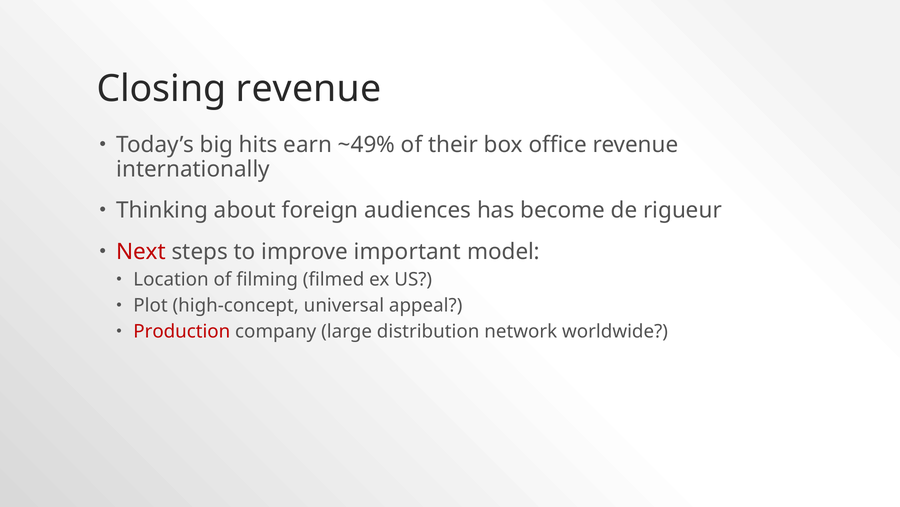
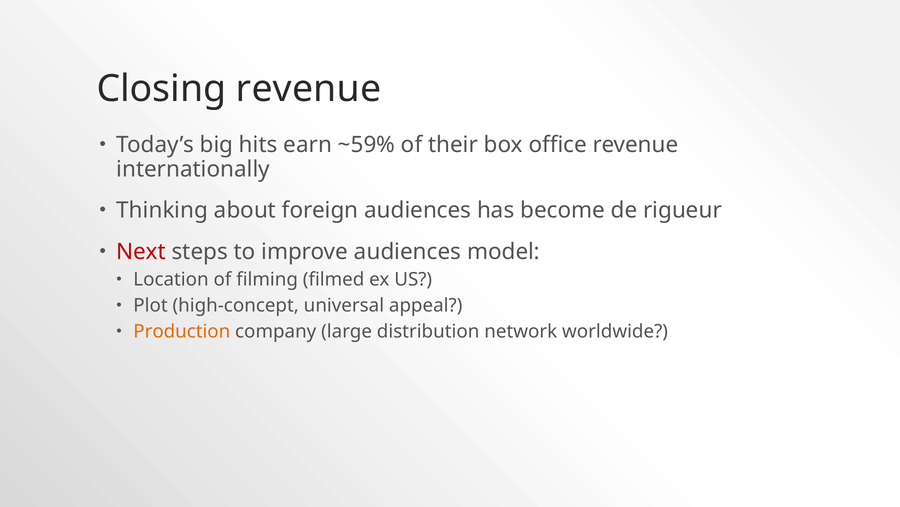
~49%: ~49% -> ~59%
improve important: important -> audiences
Production colour: red -> orange
